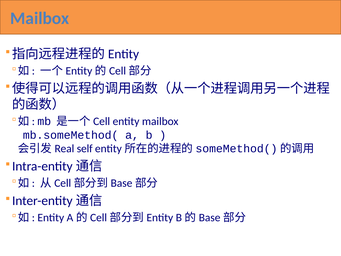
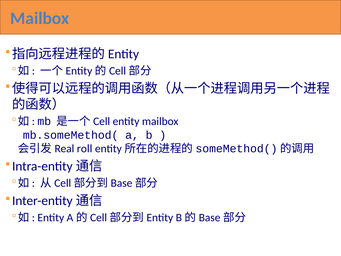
self: self -> roll
